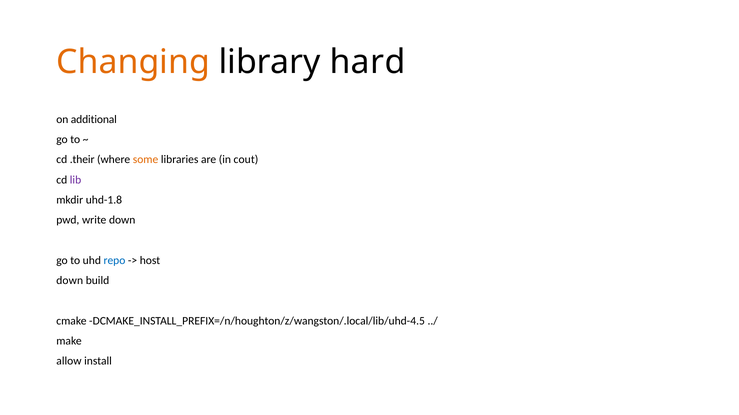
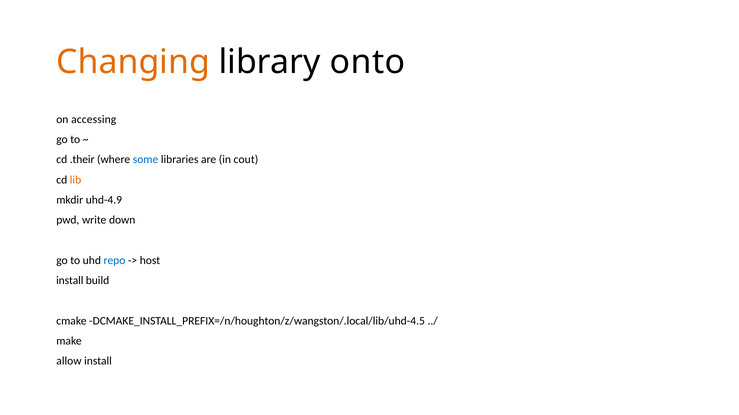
hard: hard -> onto
additional: additional -> accessing
some colour: orange -> blue
lib colour: purple -> orange
uhd-1.8: uhd-1.8 -> uhd-4.9
down at (70, 281): down -> install
